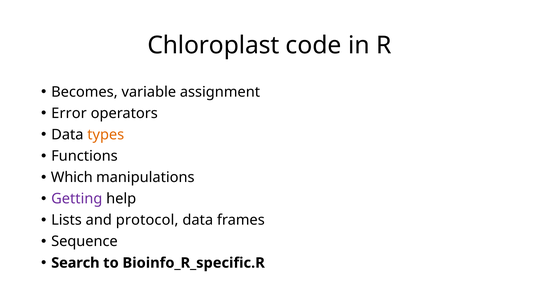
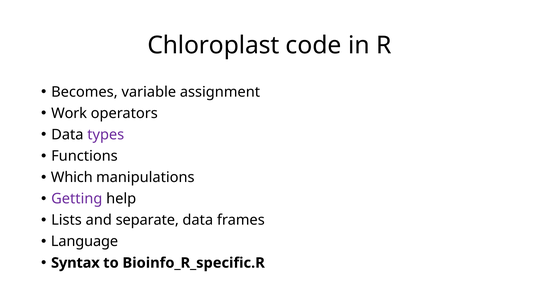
Error: Error -> Work
types colour: orange -> purple
protocol: protocol -> separate
Sequence: Sequence -> Language
Search: Search -> Syntax
